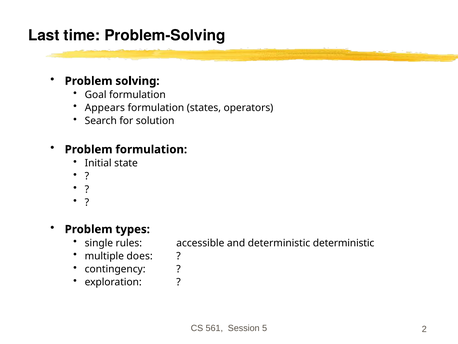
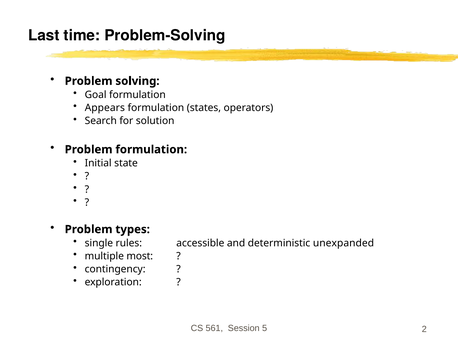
deterministic deterministic: deterministic -> unexpanded
does: does -> most
